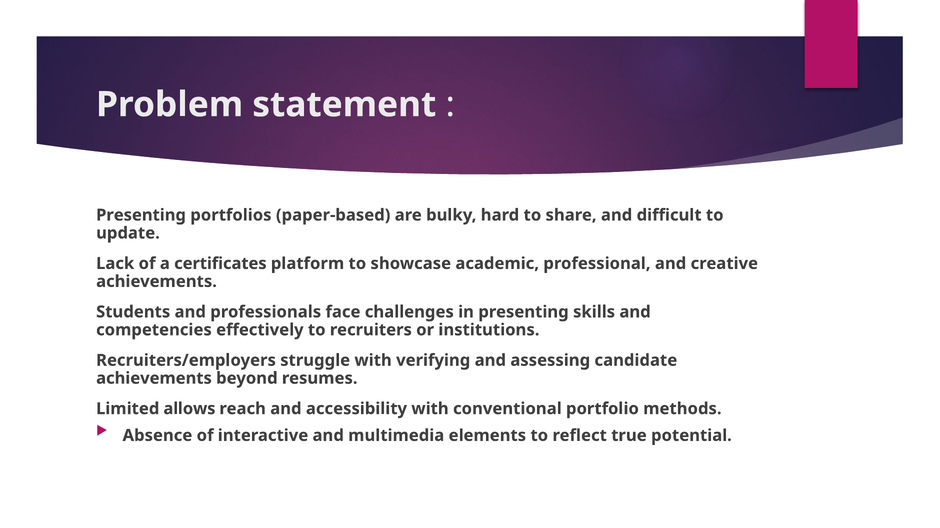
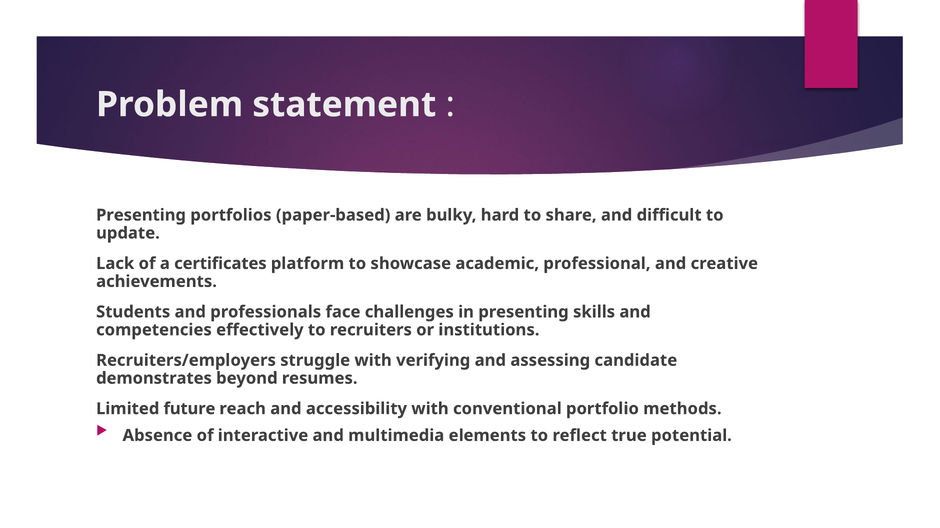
achievements at (154, 379): achievements -> demonstrates
allows: allows -> future
